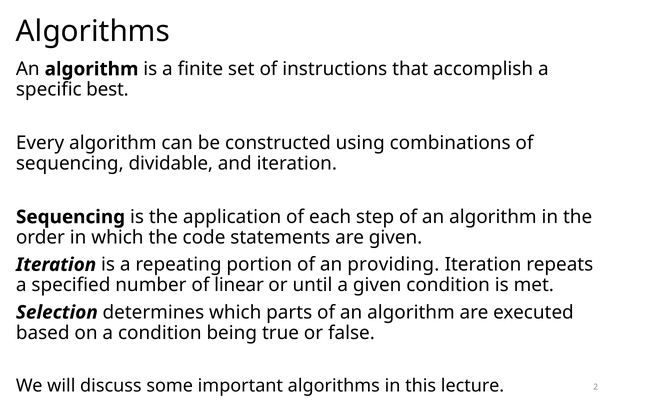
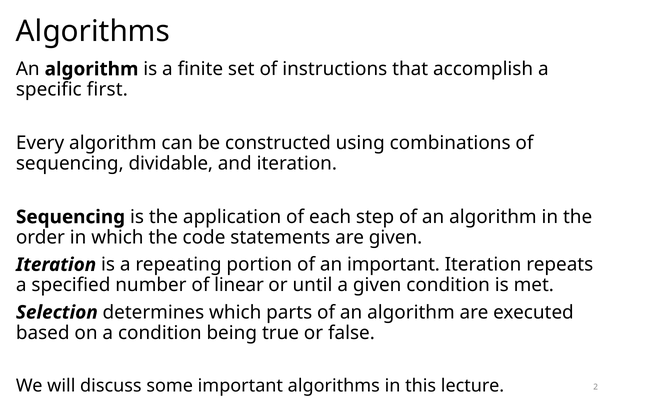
best: best -> first
an providing: providing -> important
